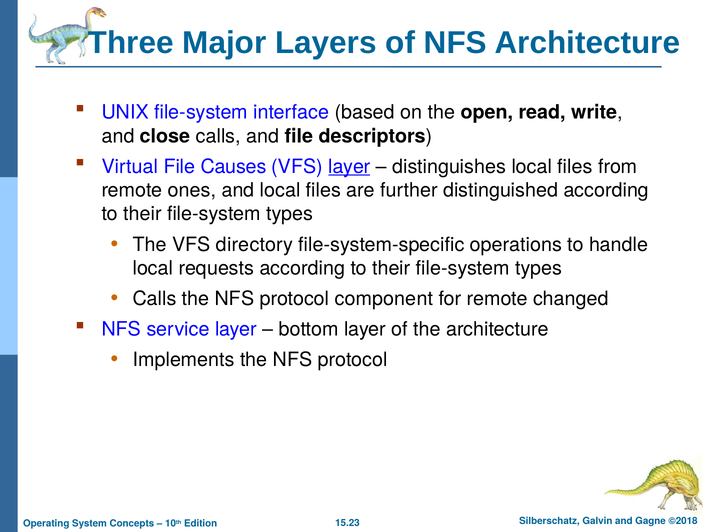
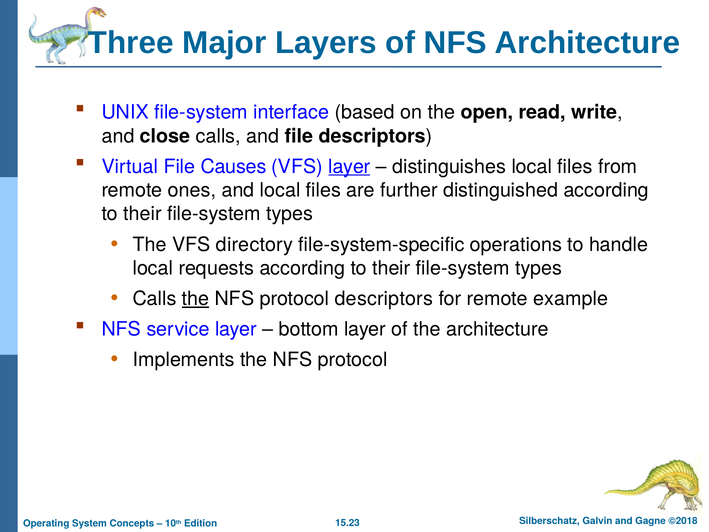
the at (196, 299) underline: none -> present
protocol component: component -> descriptors
changed: changed -> example
